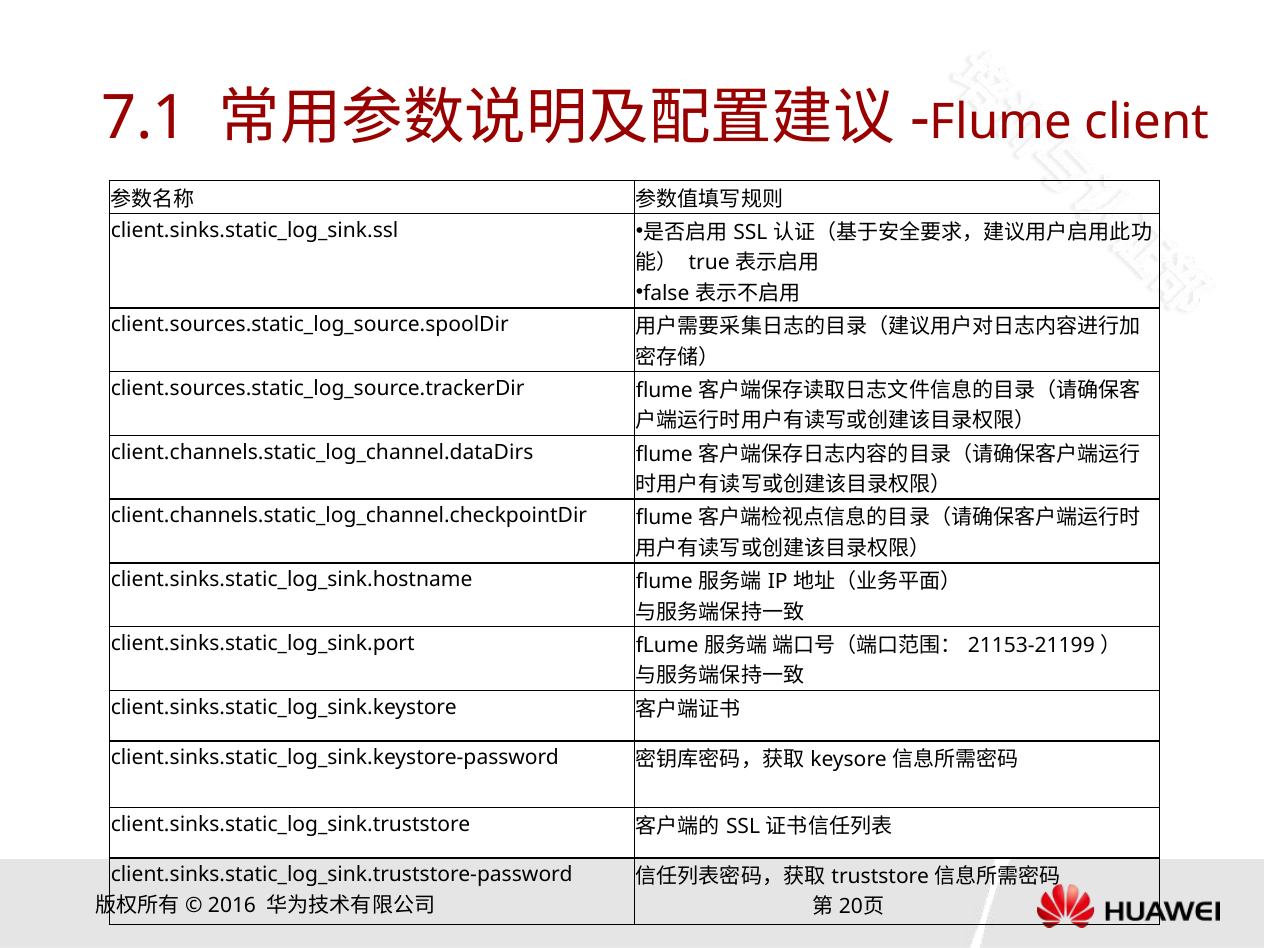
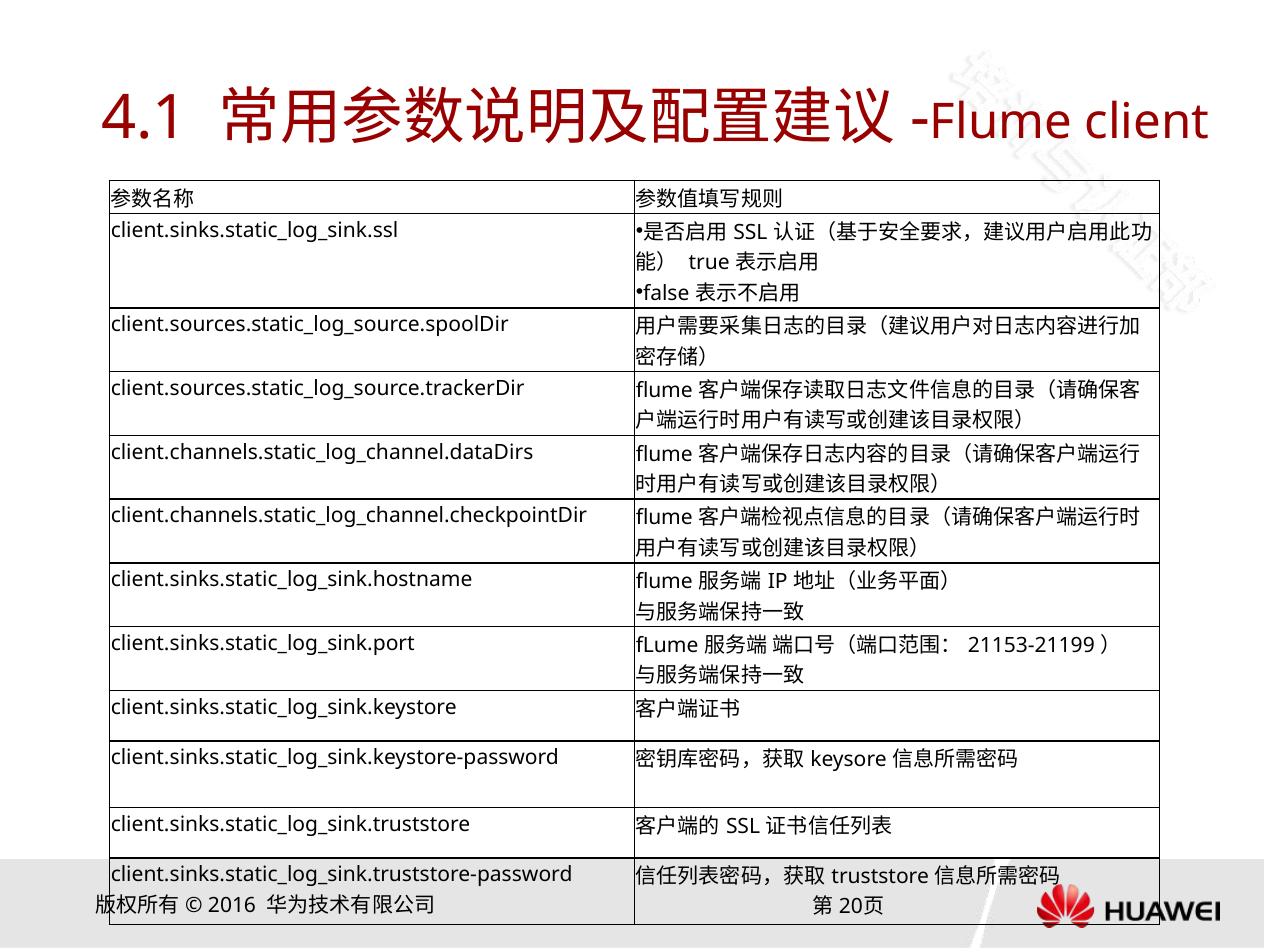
7.1: 7.1 -> 4.1
